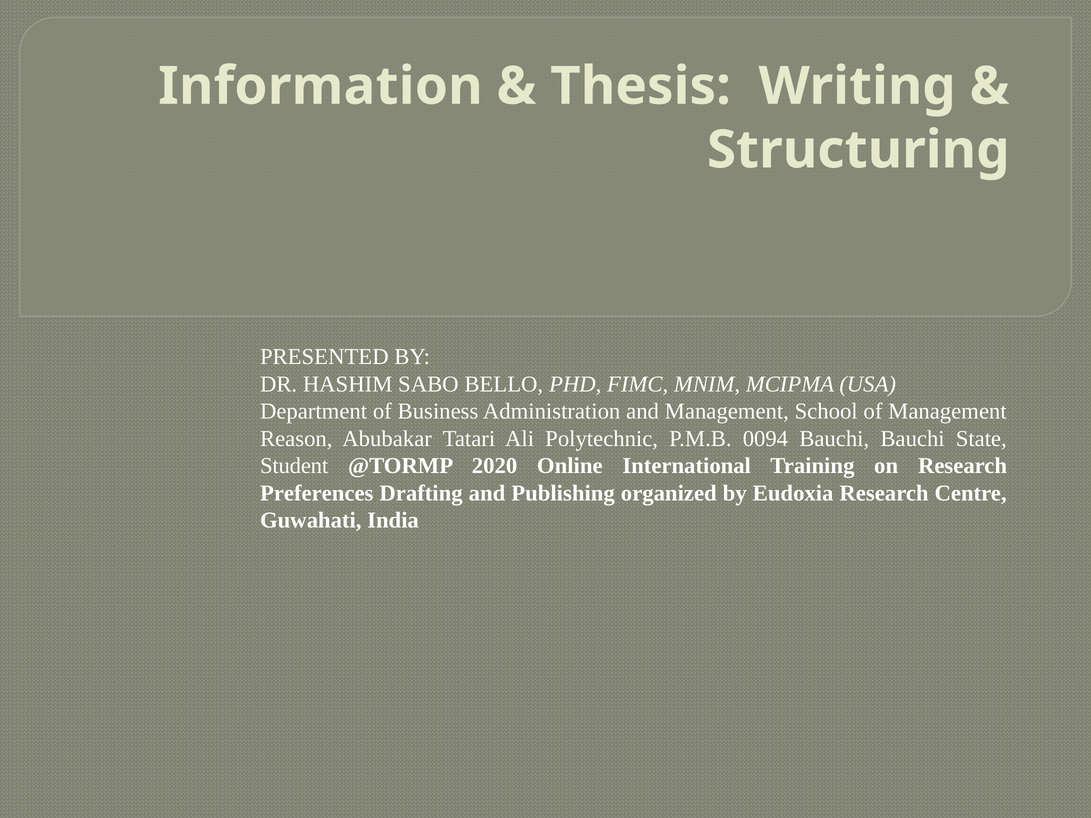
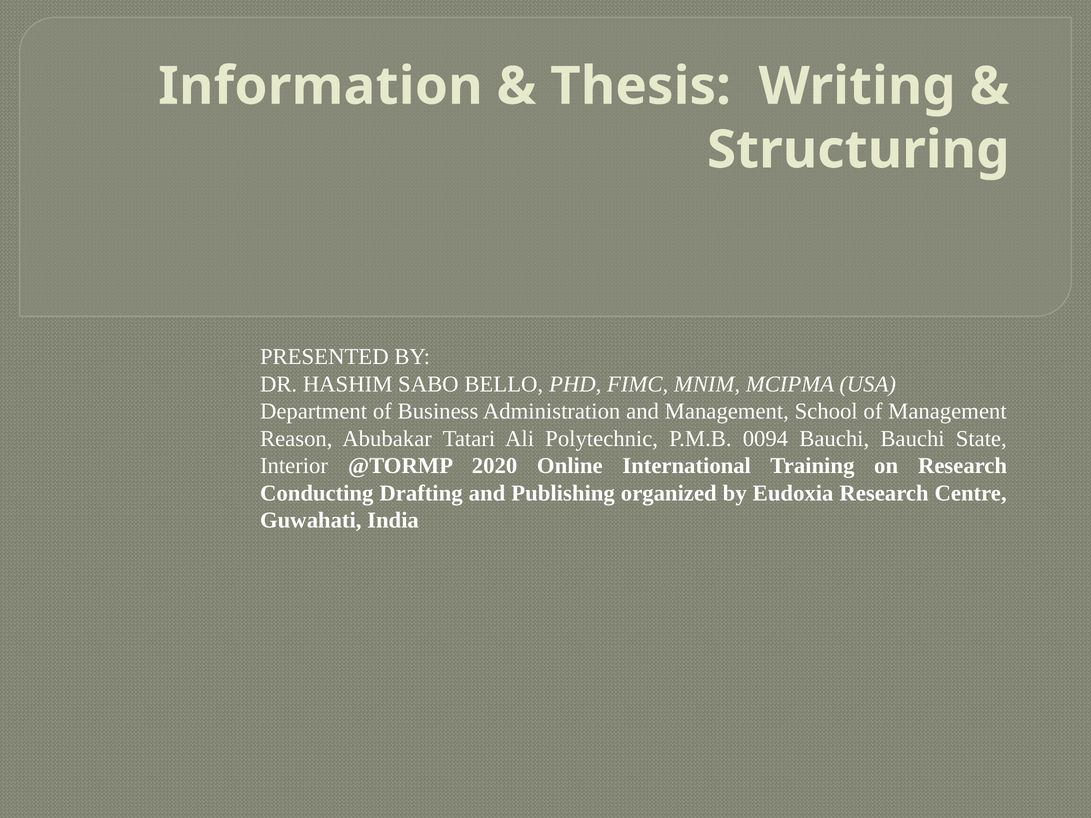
Student: Student -> Interior
Preferences: Preferences -> Conducting
